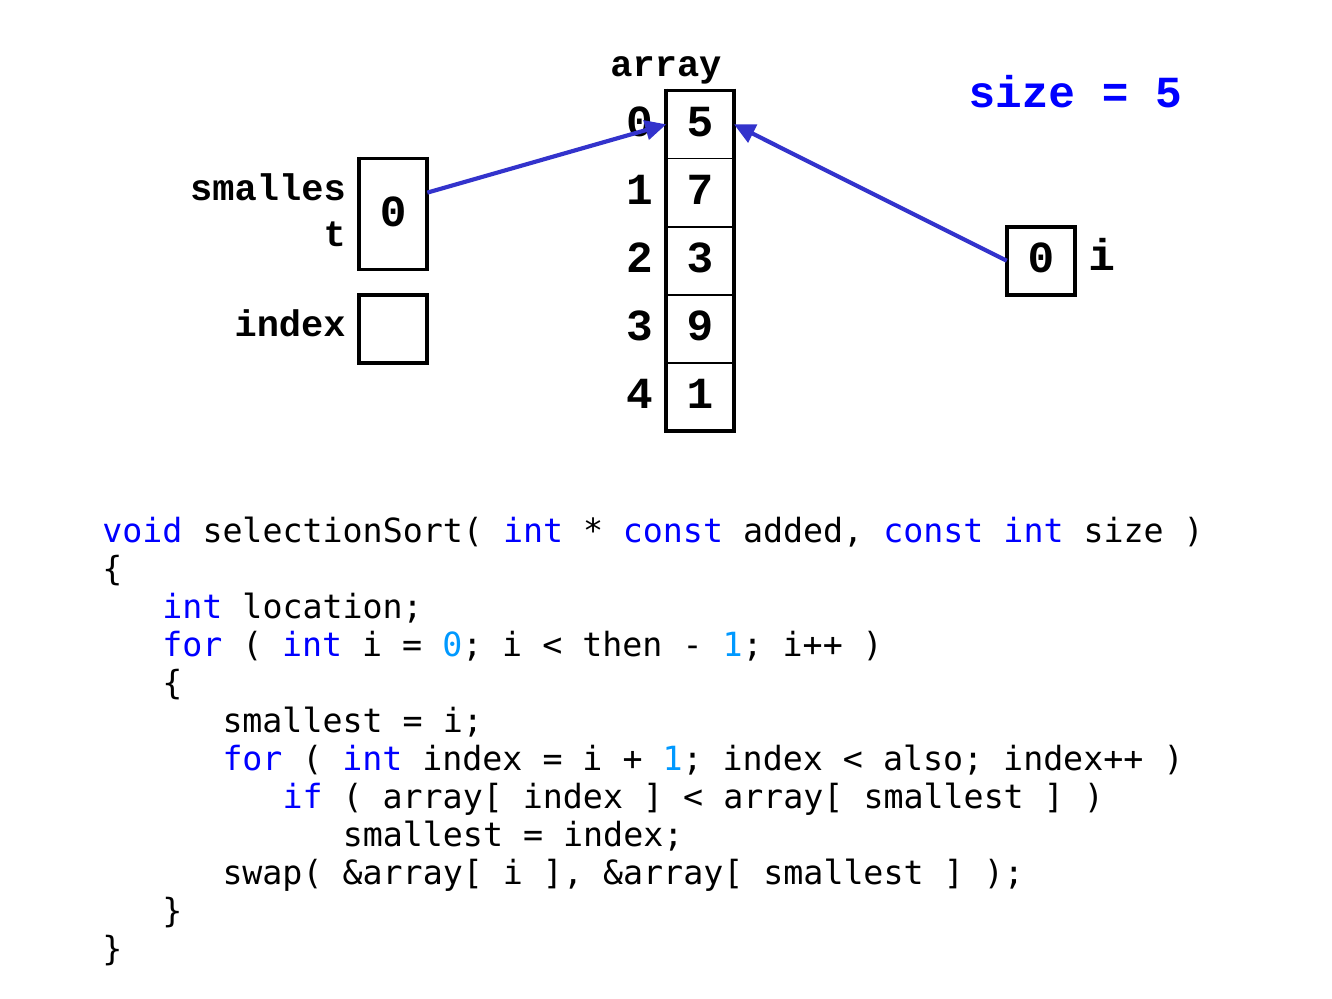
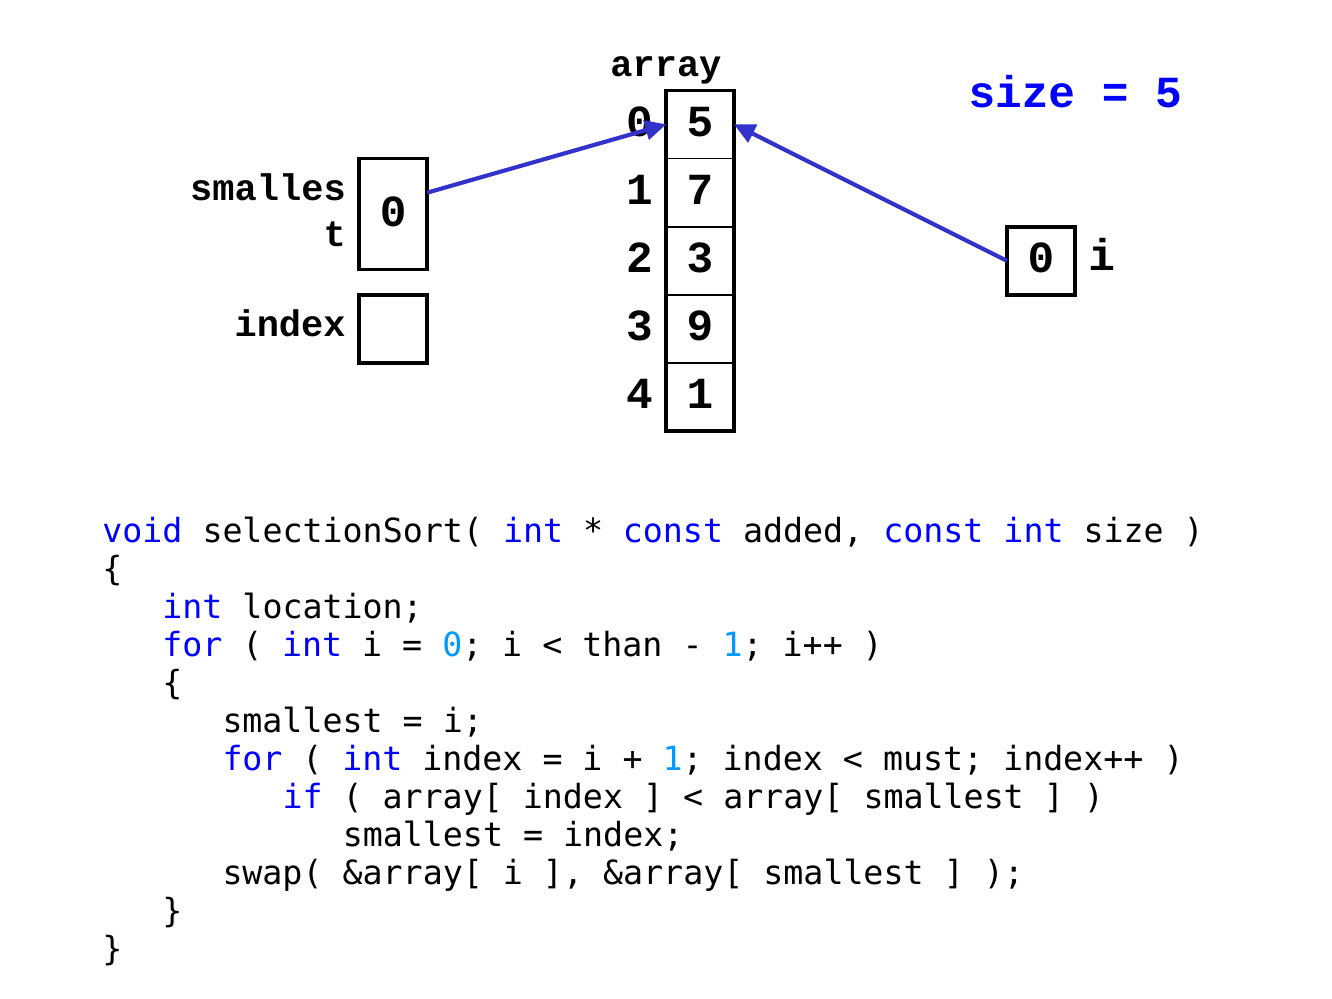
then: then -> than
also: also -> must
